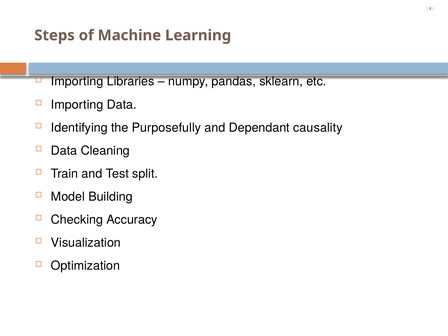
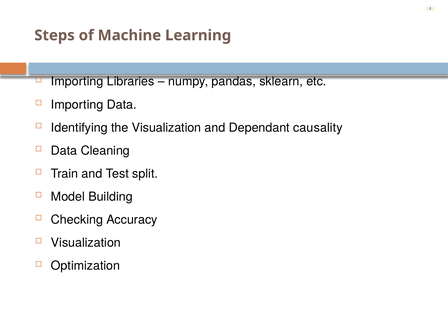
the Purposefully: Purposefully -> Visualization
